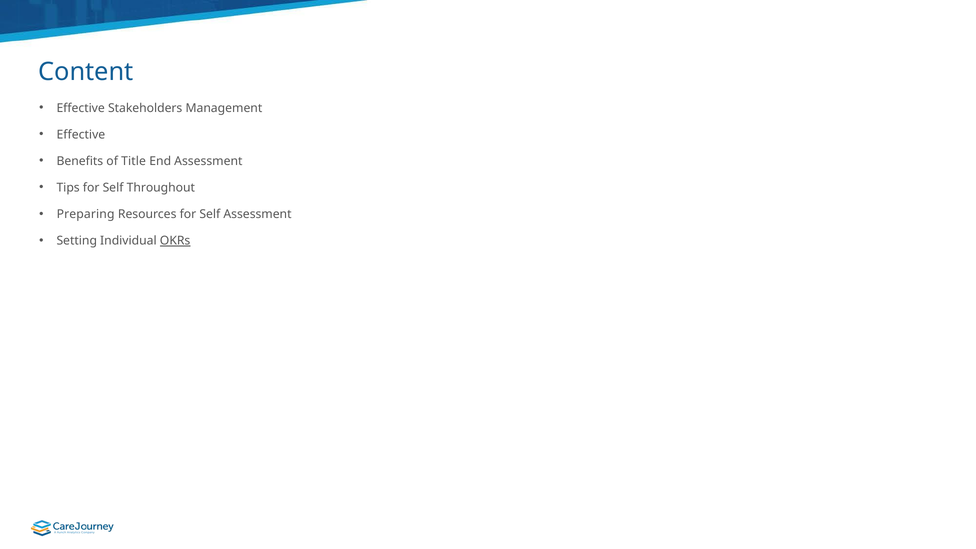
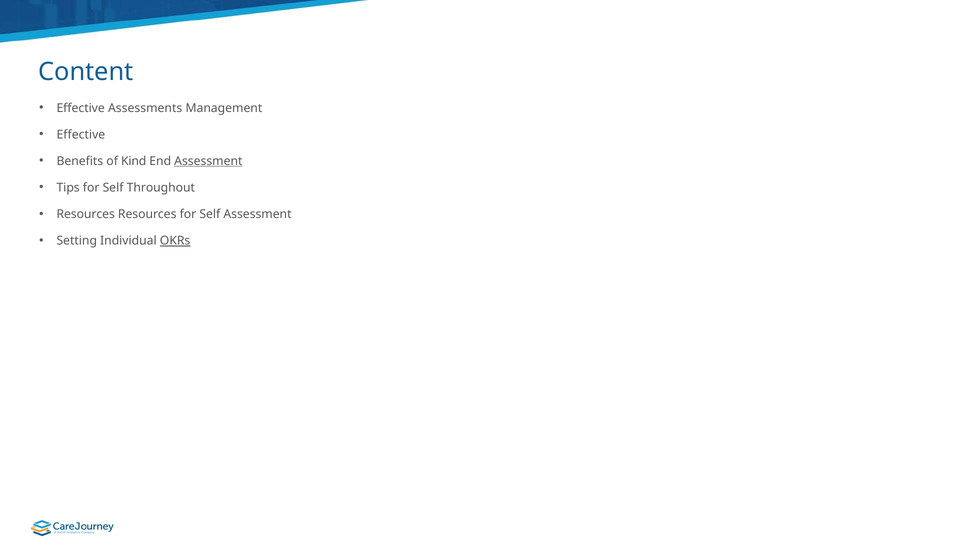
Stakeholders: Stakeholders -> Assessments
Title: Title -> Kind
Assessment at (208, 161) underline: none -> present
Preparing at (86, 214): Preparing -> Resources
